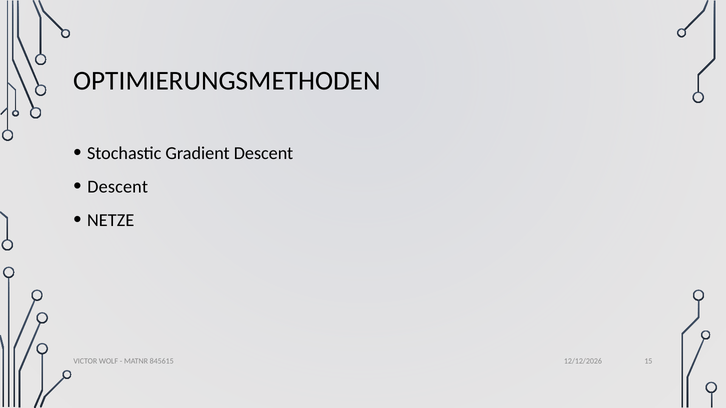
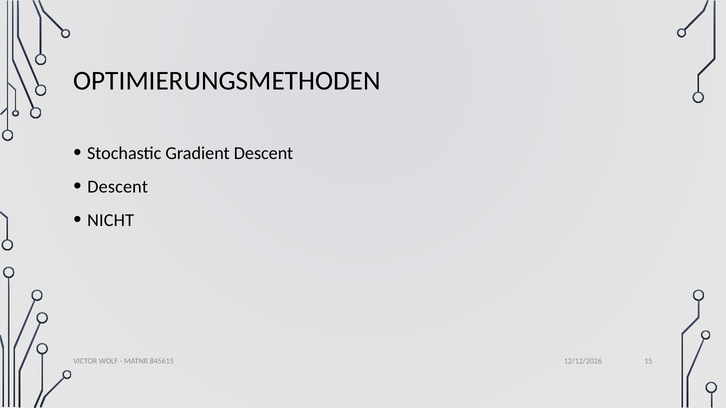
NETZE: NETZE -> NICHT
